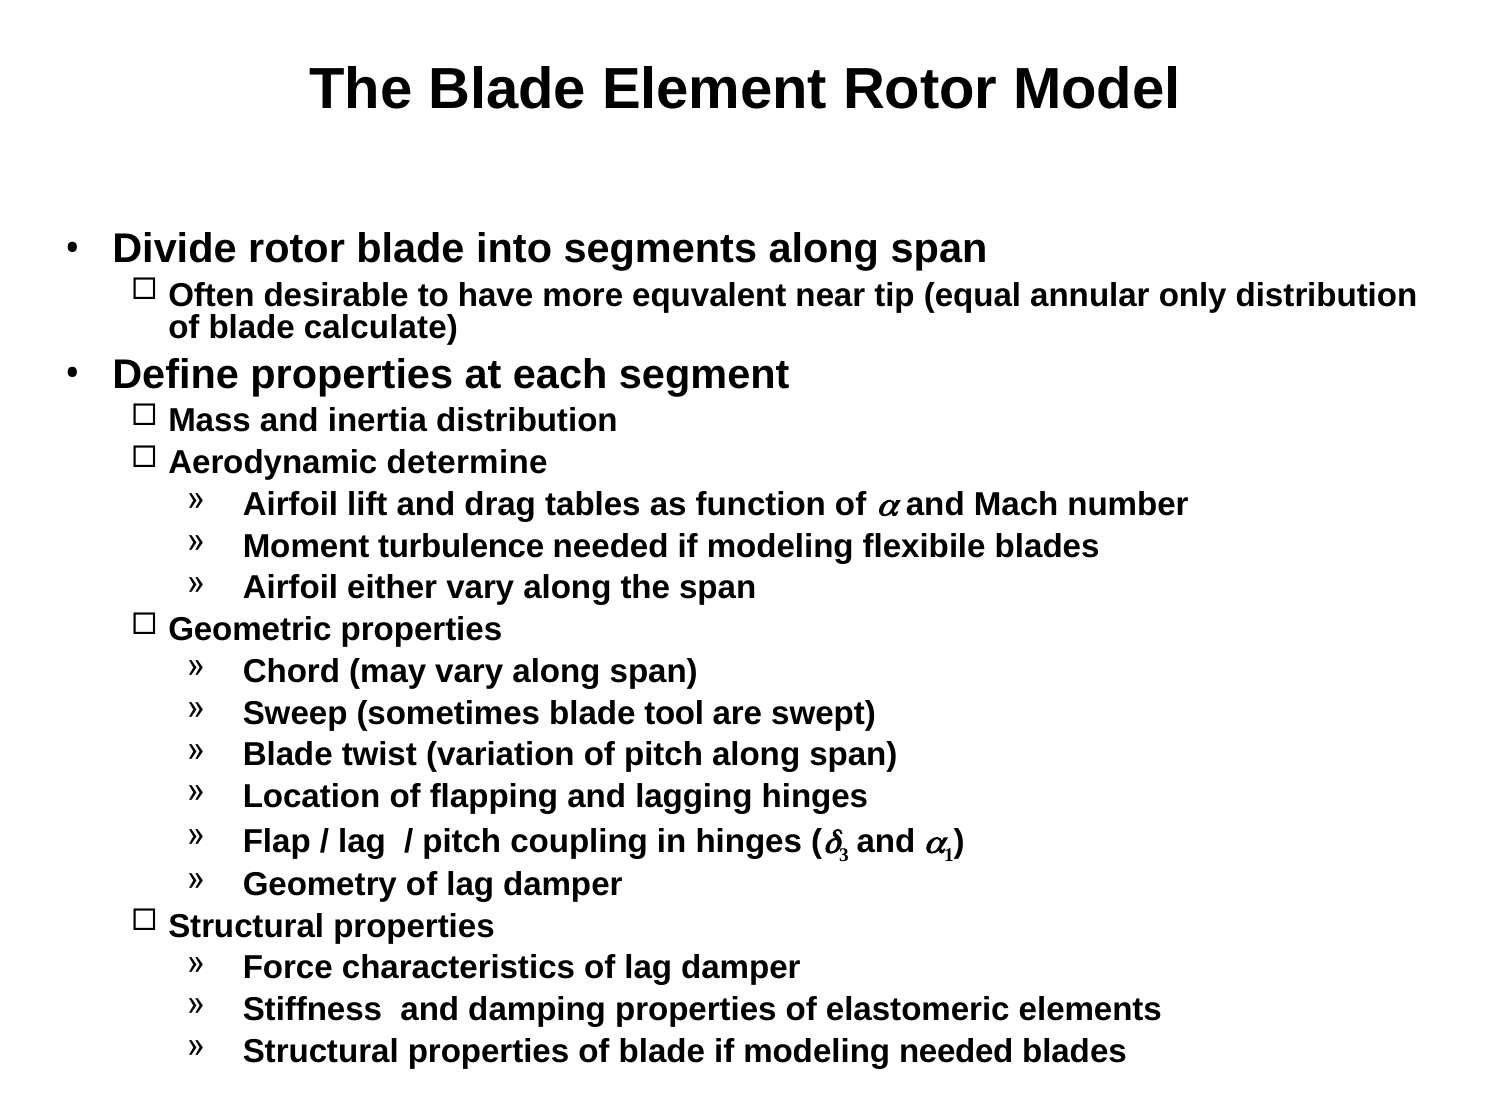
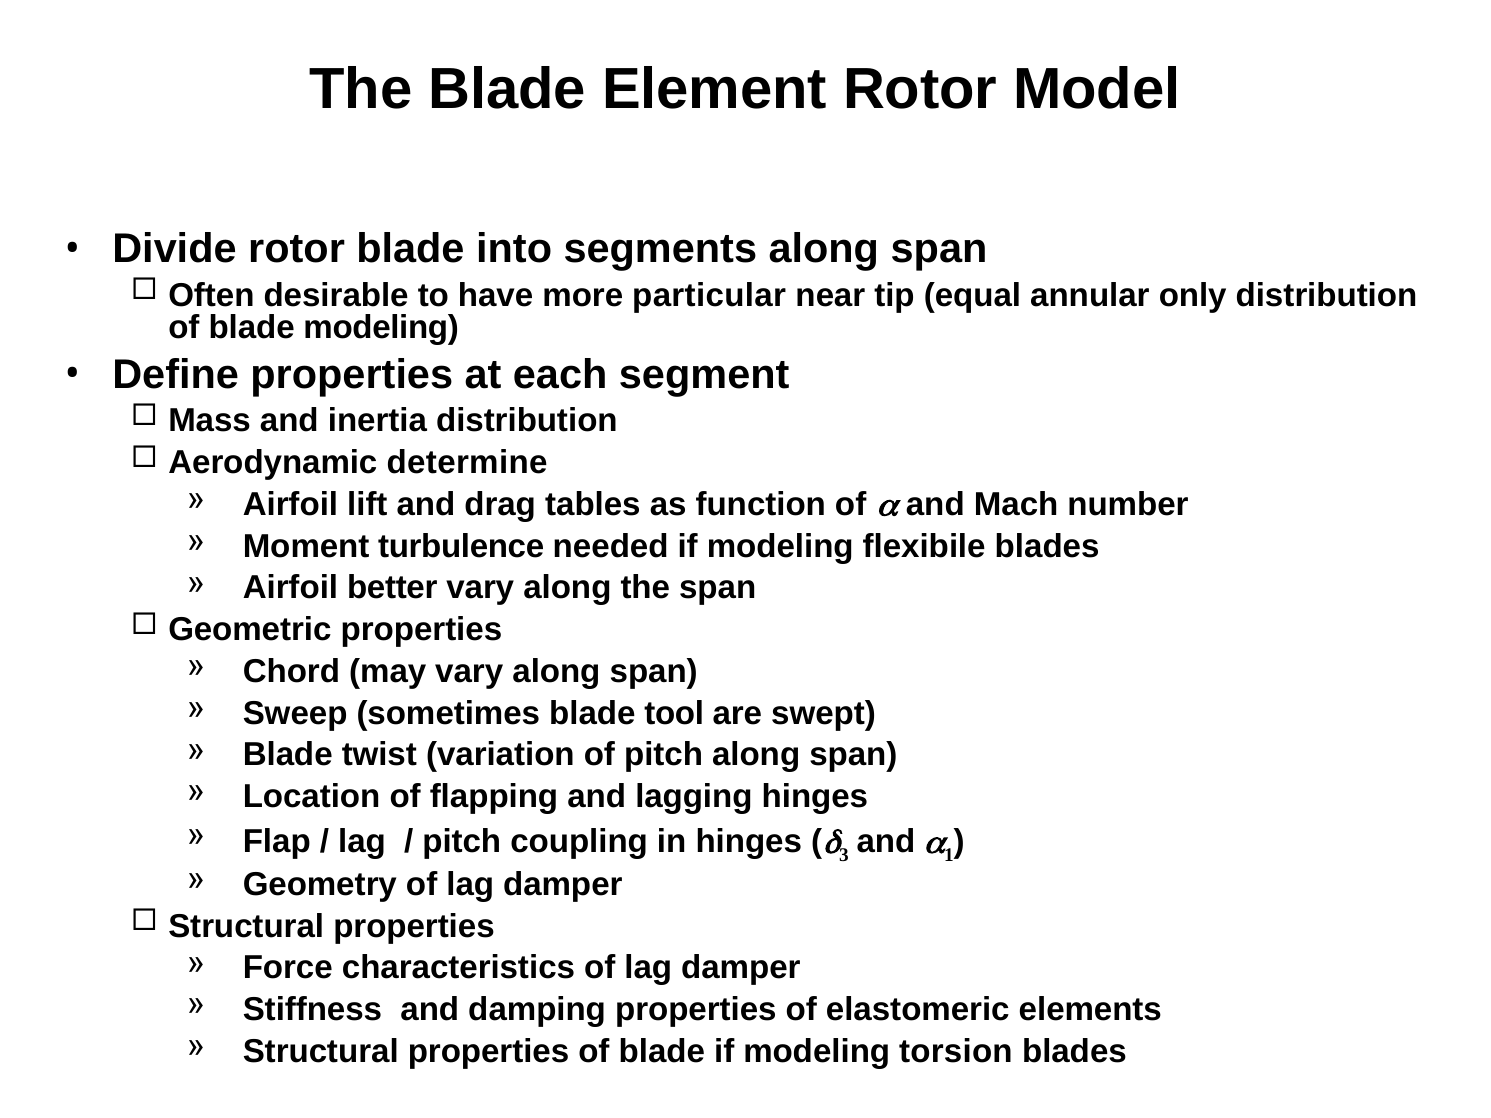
equvalent: equvalent -> particular
blade calculate: calculate -> modeling
either: either -> better
modeling needed: needed -> torsion
